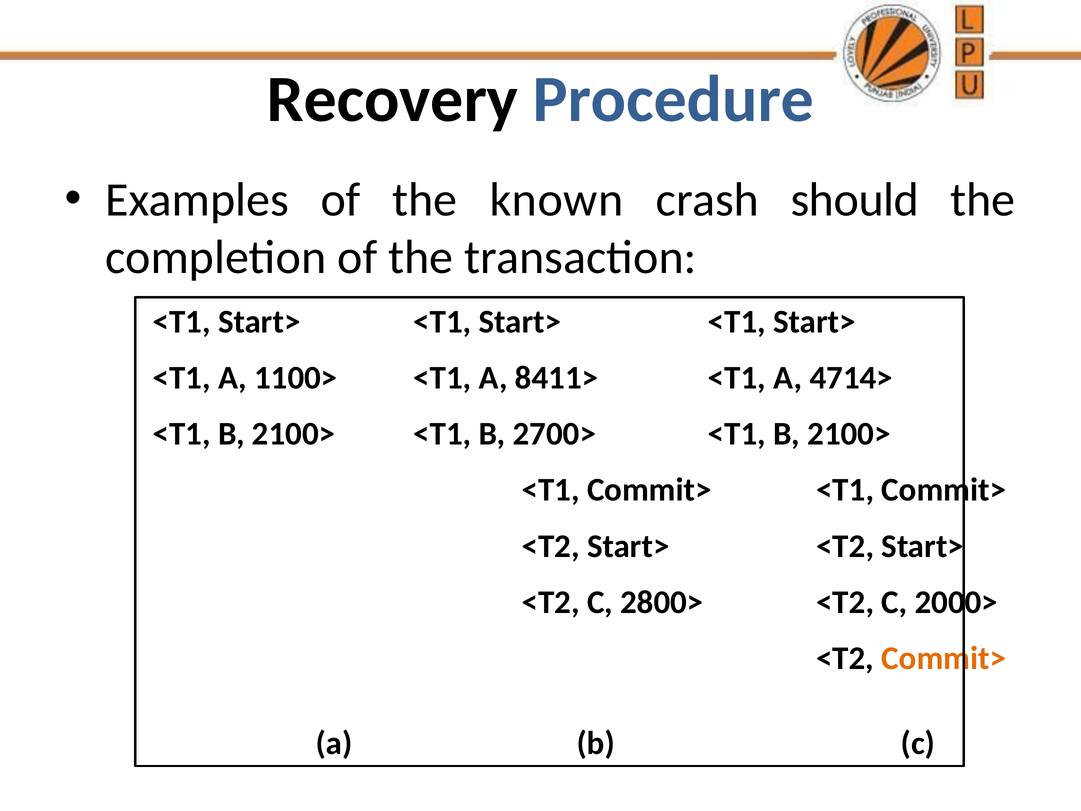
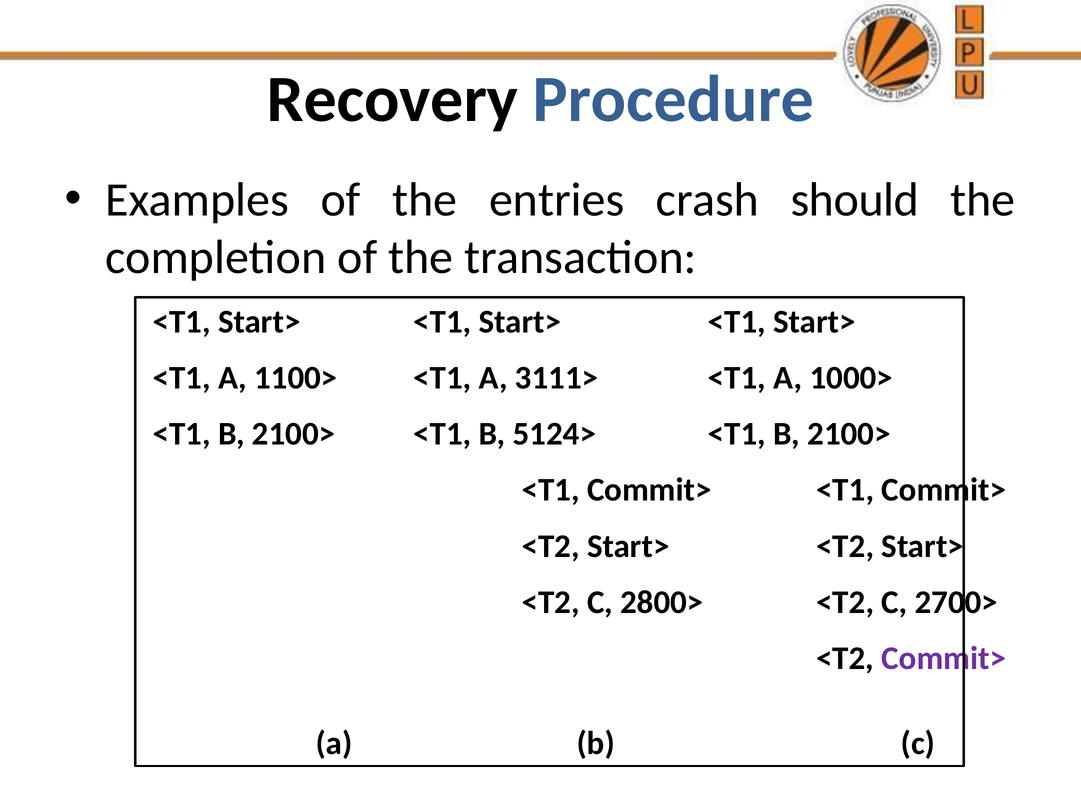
known: known -> entries
8411>: 8411> -> 3111>
4714>: 4714> -> 1000>
2700>: 2700> -> 5124>
2000>: 2000> -> 2700>
Commit> at (944, 658) colour: orange -> purple
